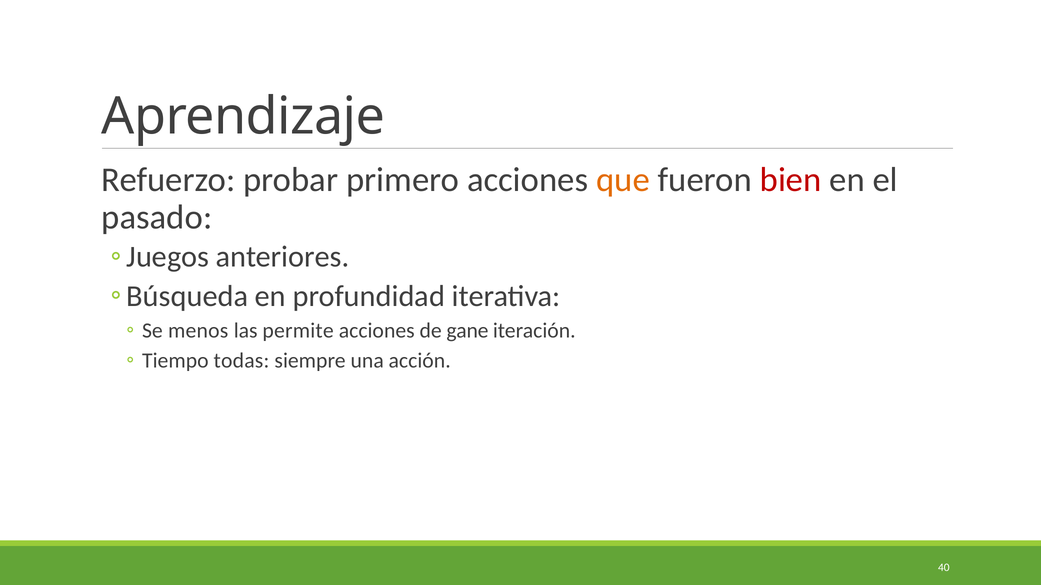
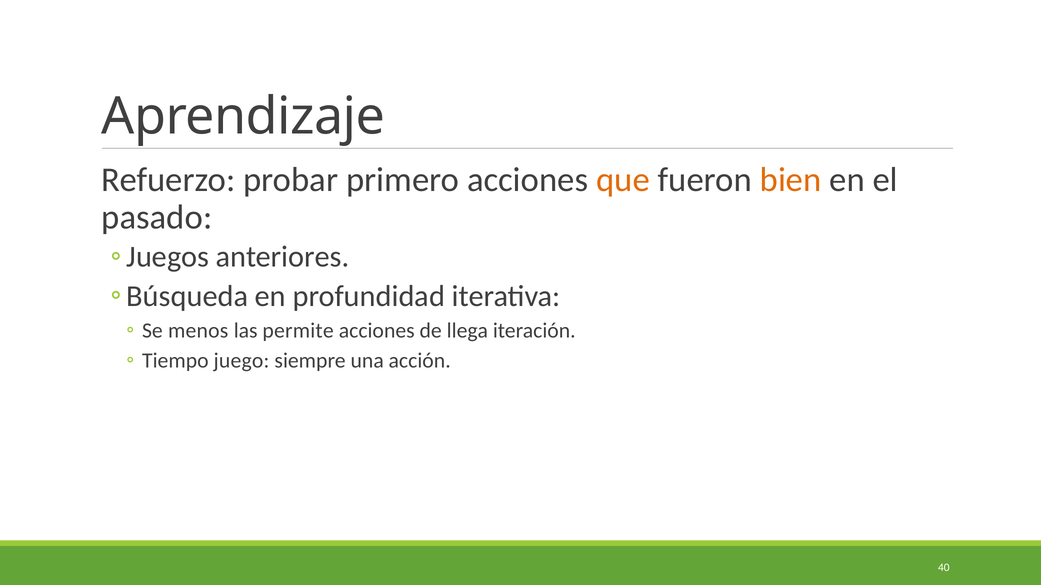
bien colour: red -> orange
gane: gane -> llega
todas: todas -> juego
